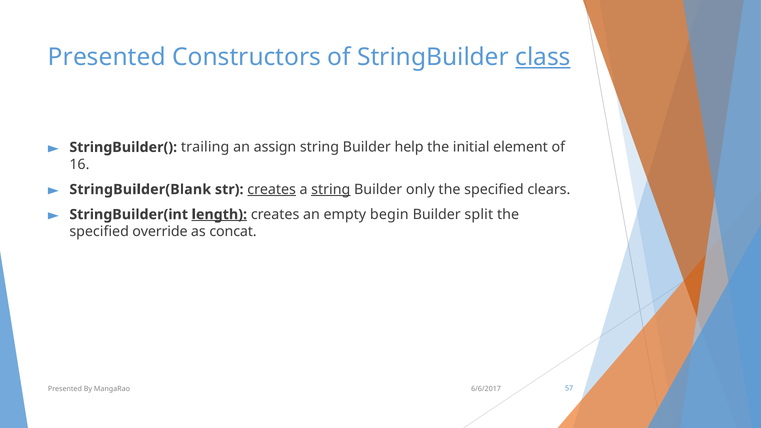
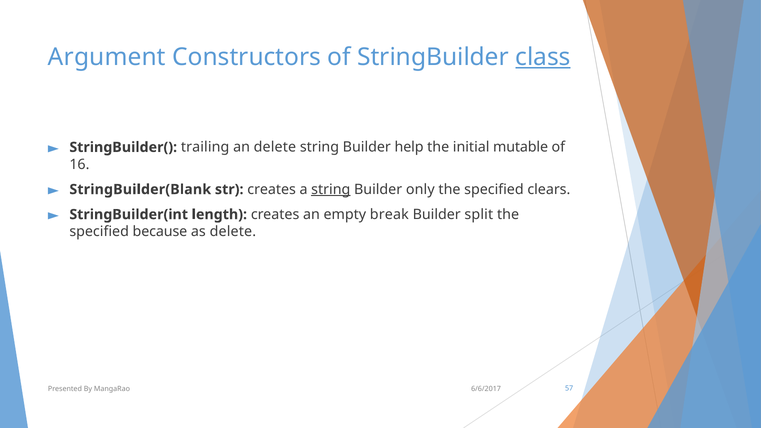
Presented at (107, 57): Presented -> Argument
an assign: assign -> delete
element: element -> mutable
creates at (272, 189) underline: present -> none
length underline: present -> none
begin: begin -> break
override: override -> because
as concat: concat -> delete
